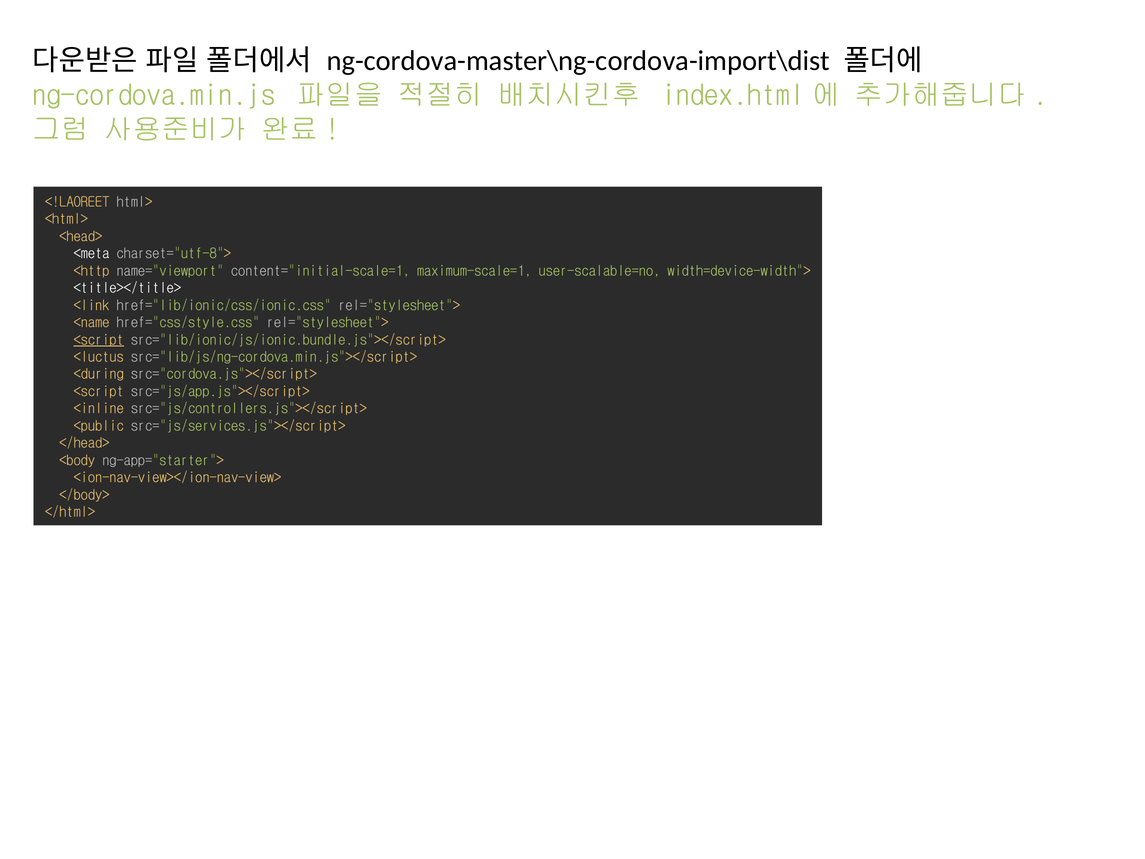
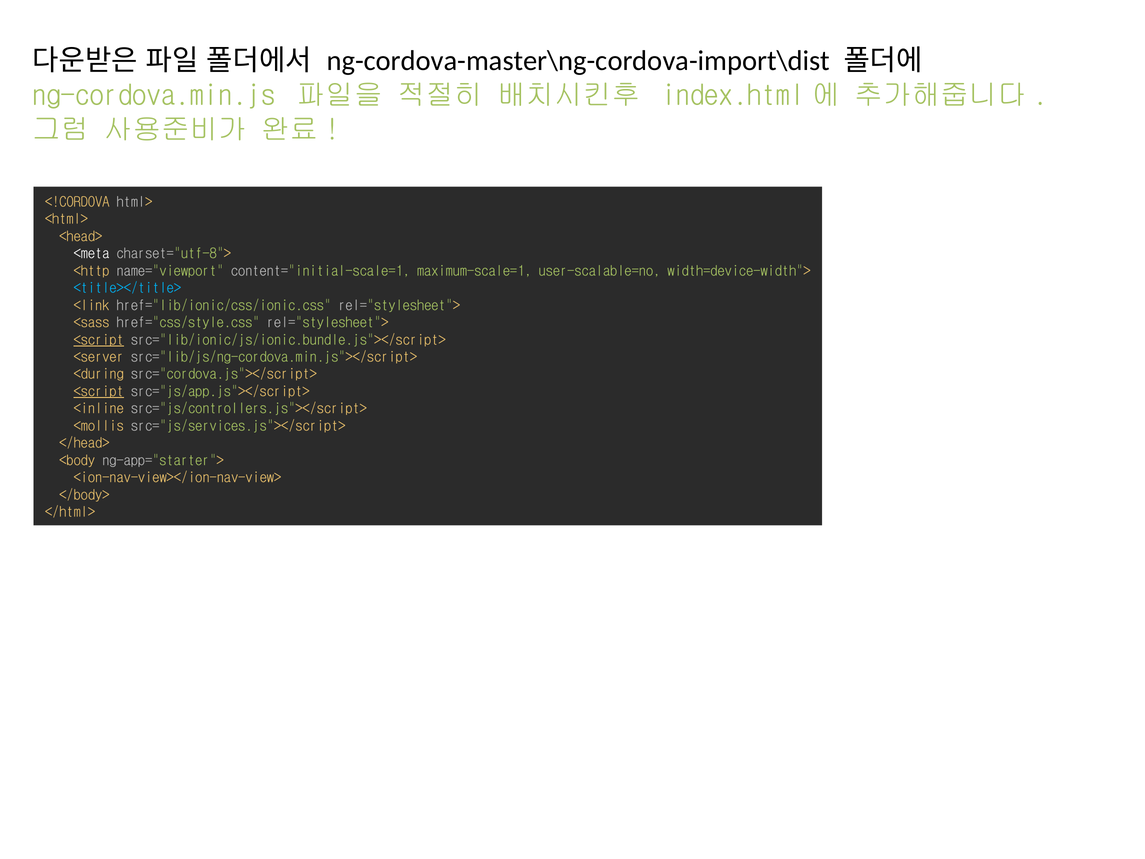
<!LAOREET: <!LAOREET -> <!CORDOVA
<title></title> colour: white -> light blue
<name: <name -> <sass
<luctus: <luctus -> <server
<script at (99, 391) underline: none -> present
<public: <public -> <mollis
